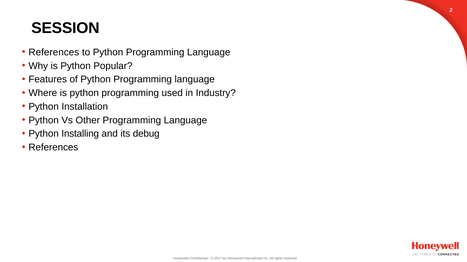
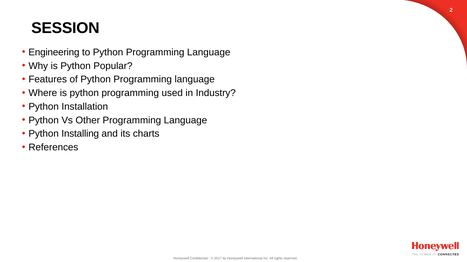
References at (54, 52): References -> Engineering
debug: debug -> charts
